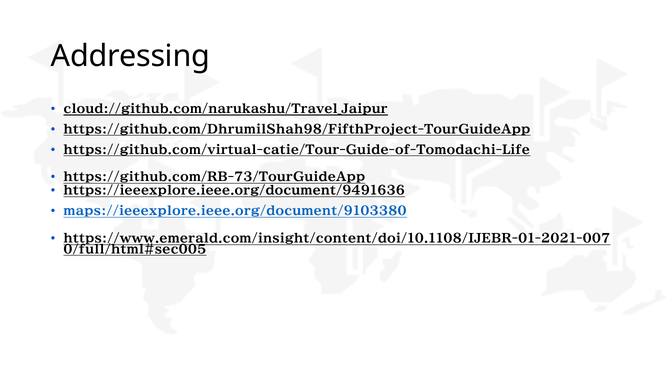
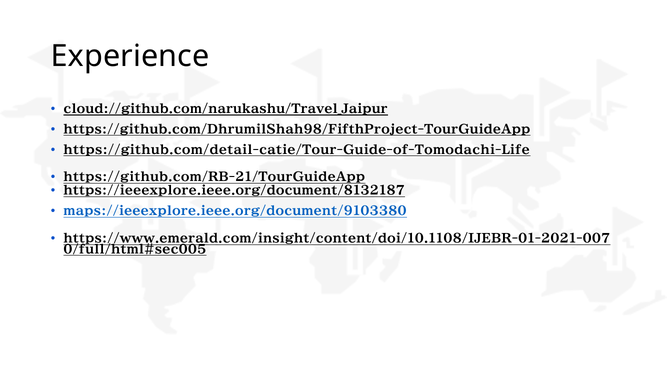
Addressing: Addressing -> Experience
https://github.com/virtual-catie/Tour-Guide-of-Tomodachi-Life: https://github.com/virtual-catie/Tour-Guide-of-Tomodachi-Life -> https://github.com/detail-catie/Tour-Guide-of-Tomodachi-Life
https://github.com/RB-73/TourGuideApp: https://github.com/RB-73/TourGuideApp -> https://github.com/RB-21/TourGuideApp
https://ieeexplore.ieee.org/document/9491636: https://ieeexplore.ieee.org/document/9491636 -> https://ieeexplore.ieee.org/document/8132187
